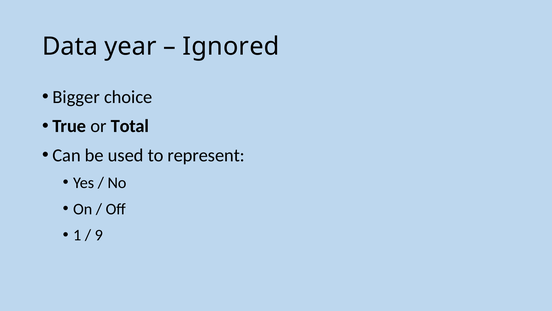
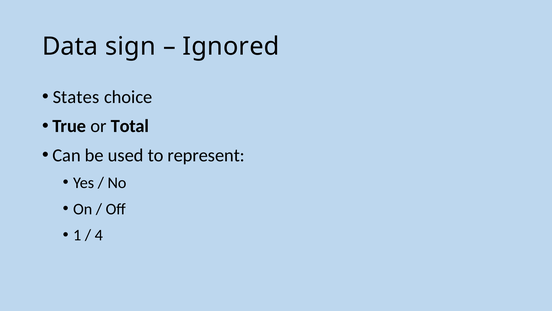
year: year -> sign
Bigger: Bigger -> States
9: 9 -> 4
